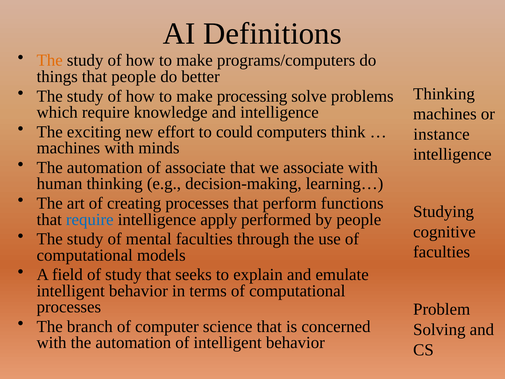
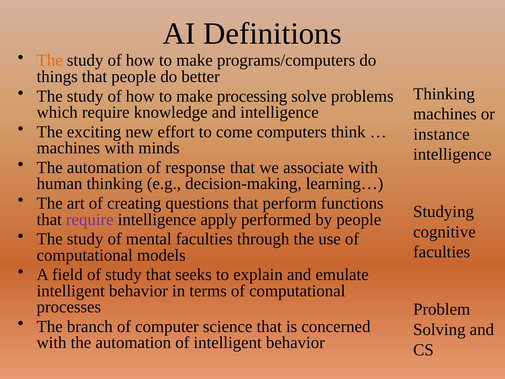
could: could -> come
of associate: associate -> response
creating processes: processes -> questions
require at (90, 219) colour: blue -> purple
